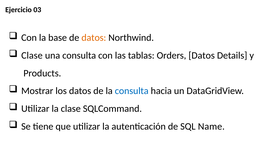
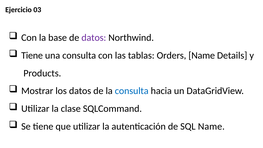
datos at (94, 38) colour: orange -> purple
Clase at (32, 55): Clase -> Tiene
Orders Datos: Datos -> Name
